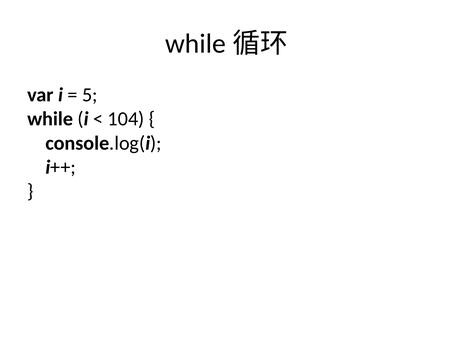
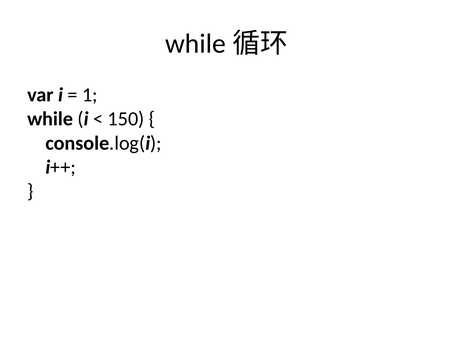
5: 5 -> 1
104: 104 -> 150
